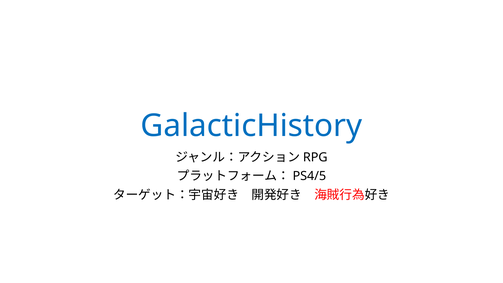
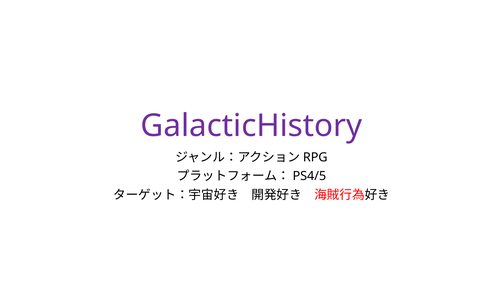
GalacticHistory colour: blue -> purple
